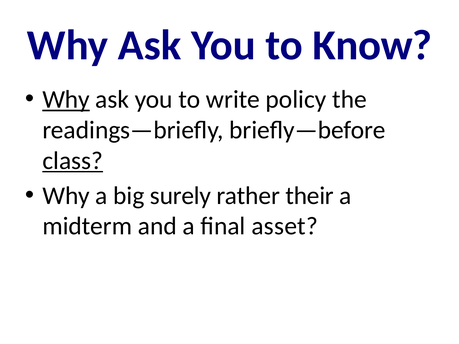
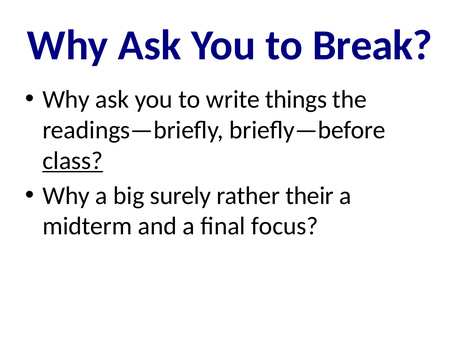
Know: Know -> Break
Why at (66, 100) underline: present -> none
policy: policy -> things
asset: asset -> focus
